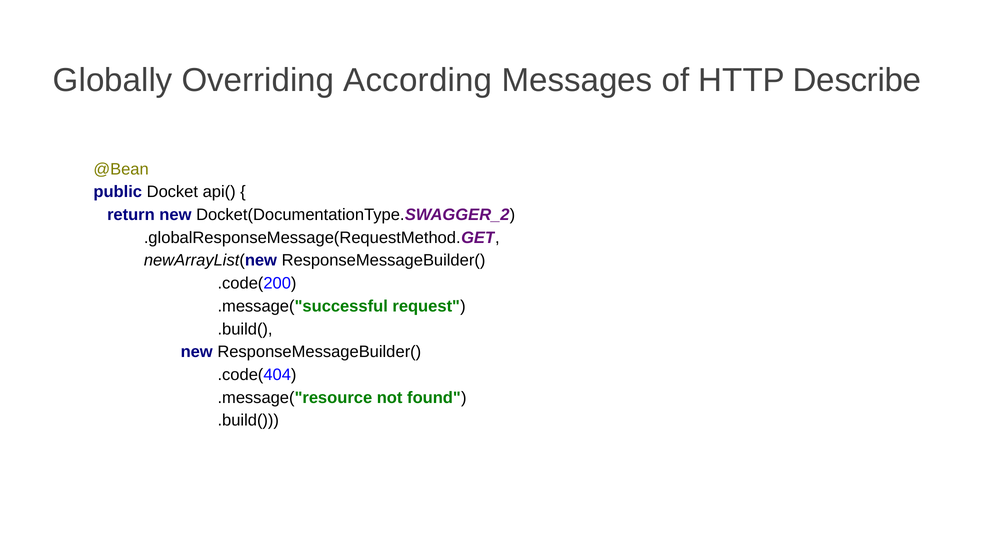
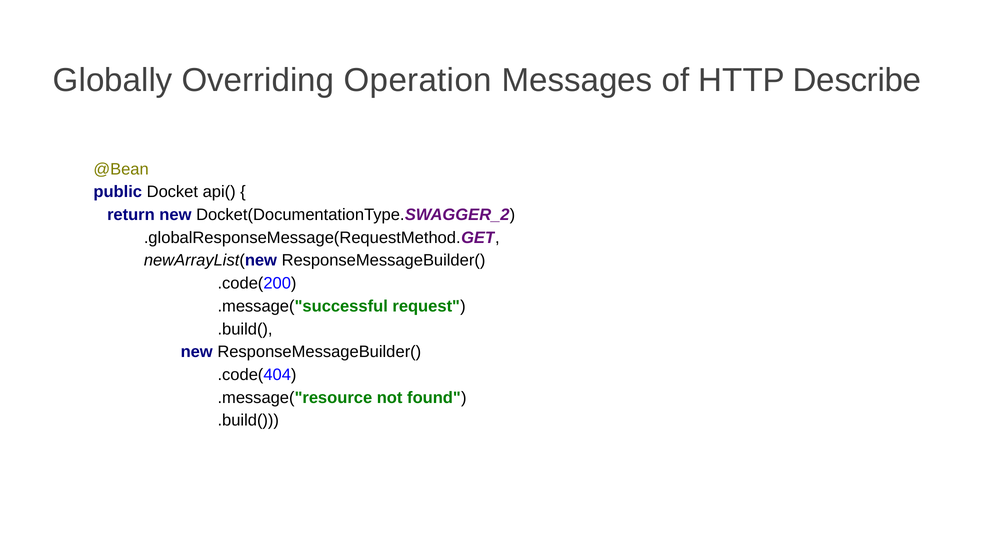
According: According -> Operation
